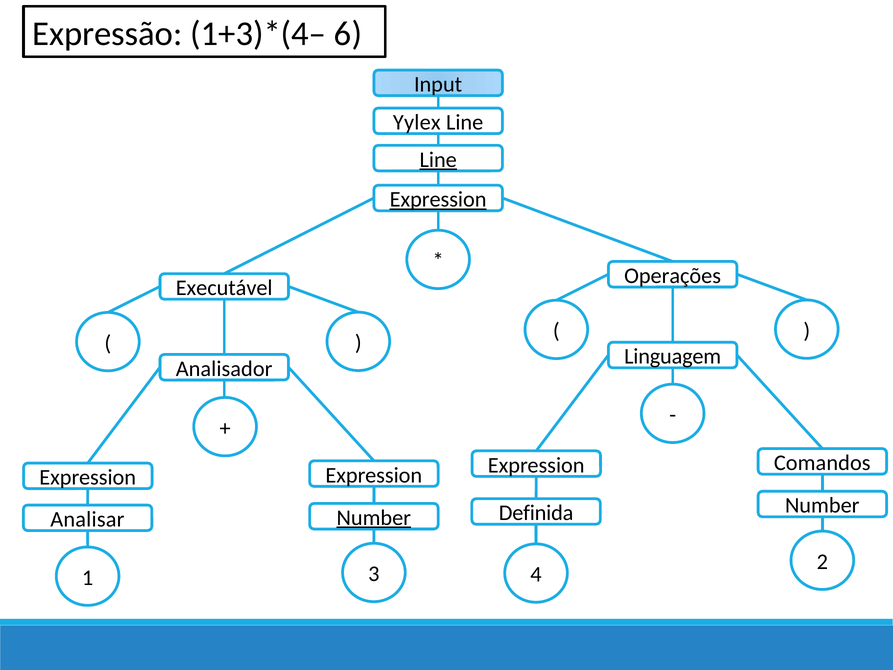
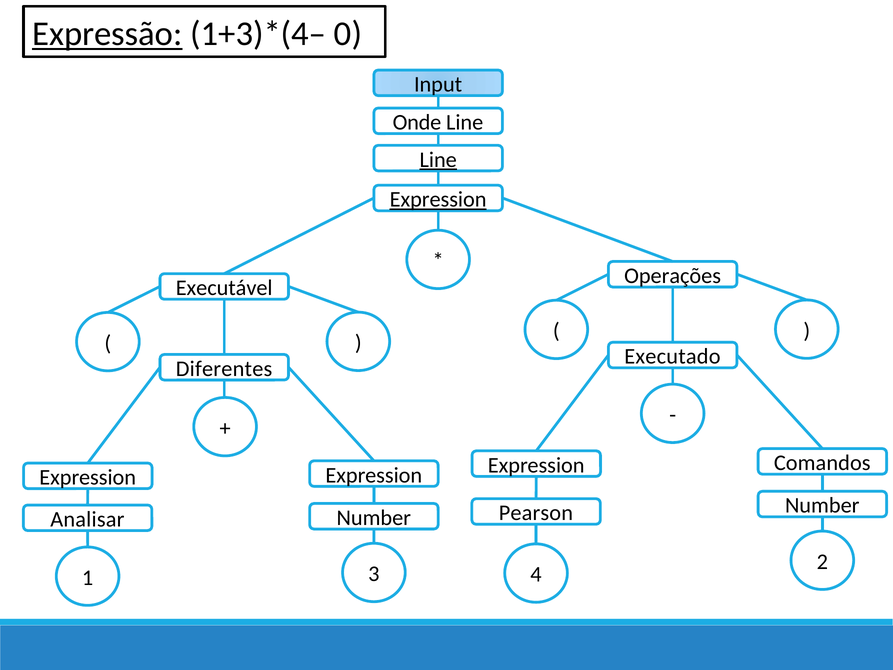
Expressão underline: none -> present
6: 6 -> 0
Yylex: Yylex -> Onde
Linguagem: Linguagem -> Executado
Analisador: Analisador -> Diferentes
Definida: Definida -> Pearson
Number at (374, 518) underline: present -> none
